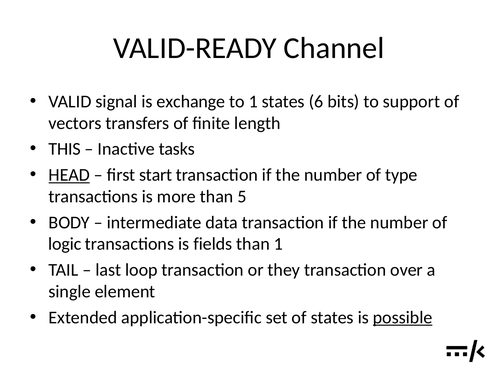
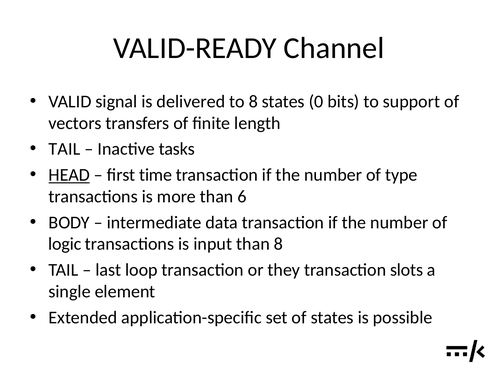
exchange: exchange -> delivered
to 1: 1 -> 8
6: 6 -> 0
THIS at (65, 149): THIS -> TAIL
start: start -> time
5: 5 -> 6
fields: fields -> input
than 1: 1 -> 8
over: over -> slots
possible underline: present -> none
